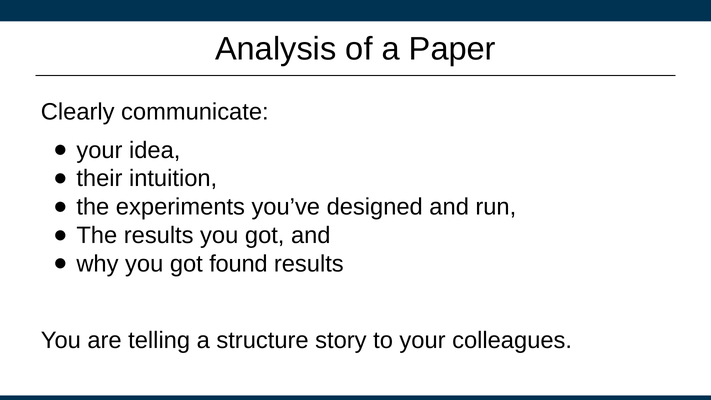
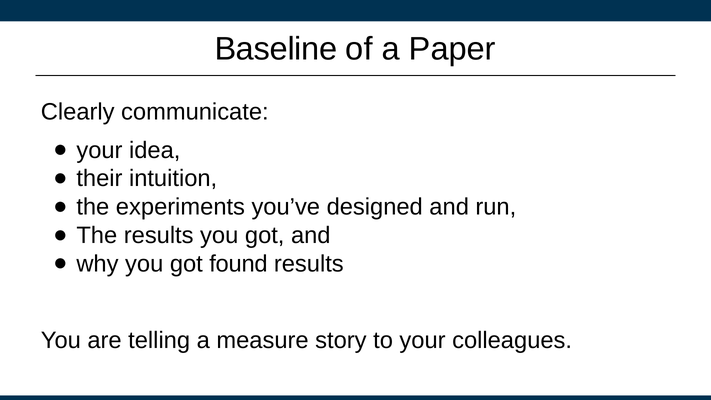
Analysis: Analysis -> Baseline
structure: structure -> measure
